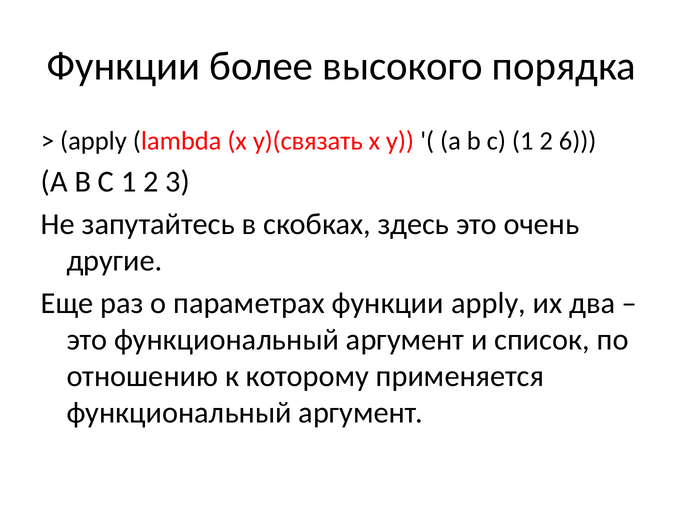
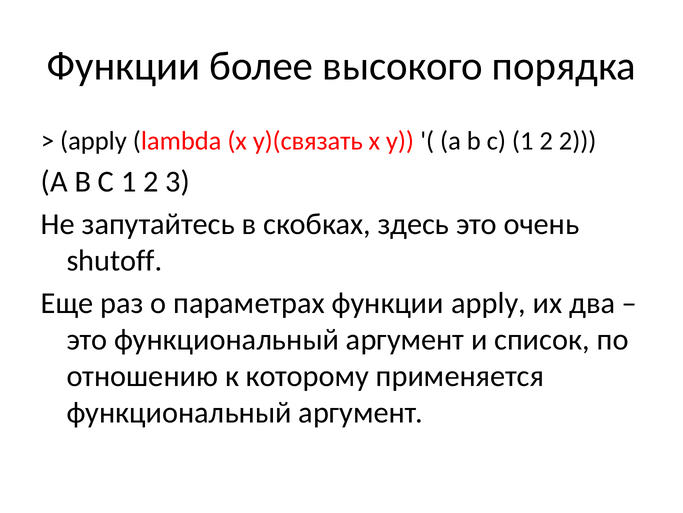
2 6: 6 -> 2
другие: другие -> shutoff
